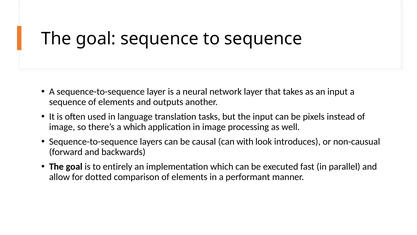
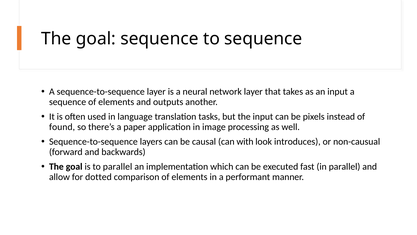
image at (62, 127): image -> found
a which: which -> paper
to entirely: entirely -> parallel
